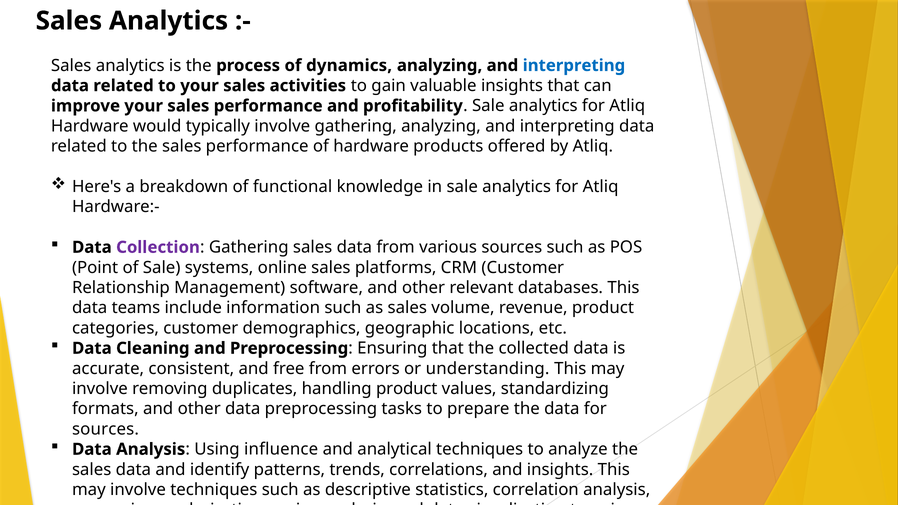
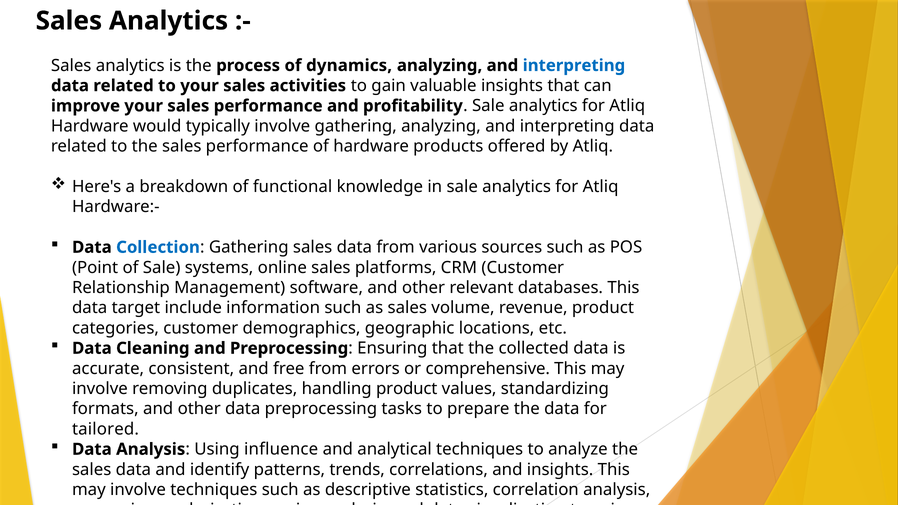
Collection colour: purple -> blue
teams: teams -> target
or understanding: understanding -> comprehensive
sources at (105, 429): sources -> tailored
